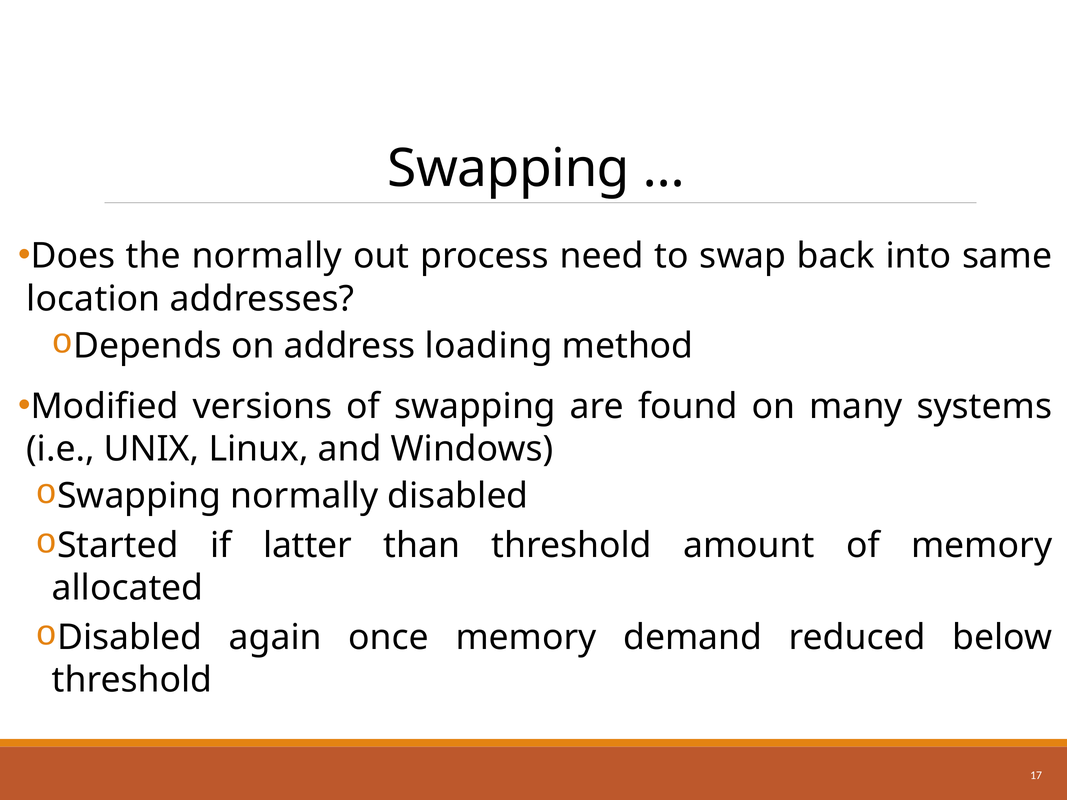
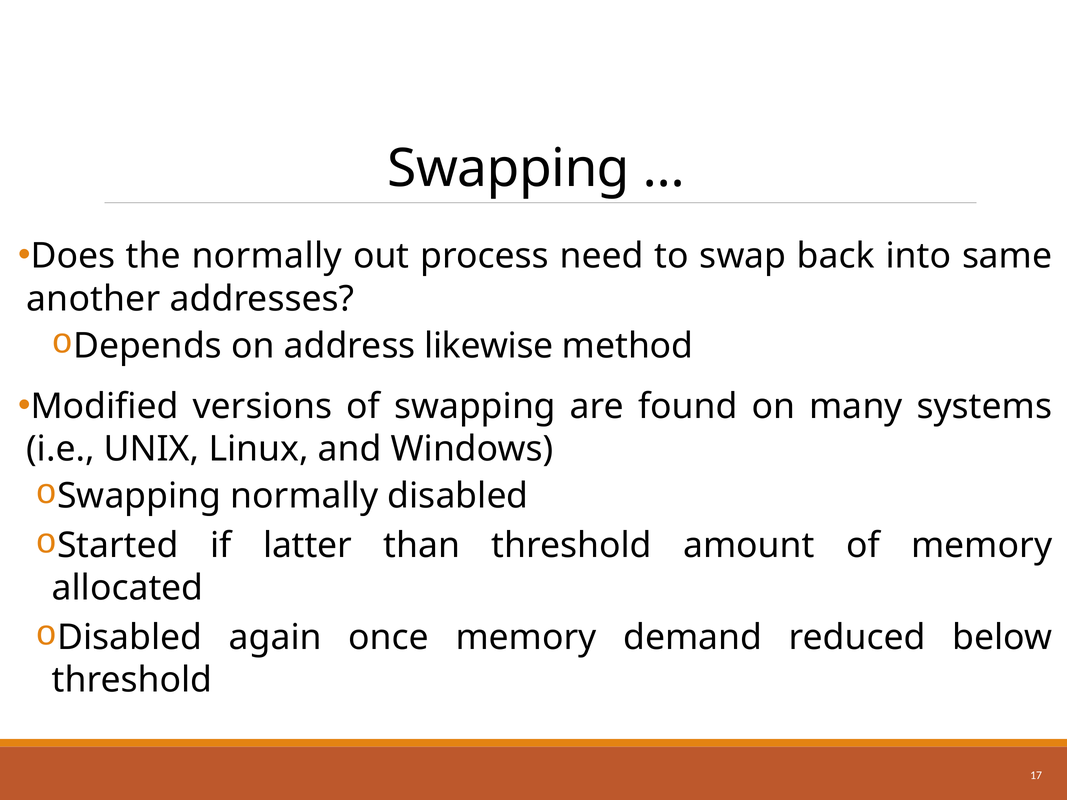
location: location -> another
loading: loading -> likewise
